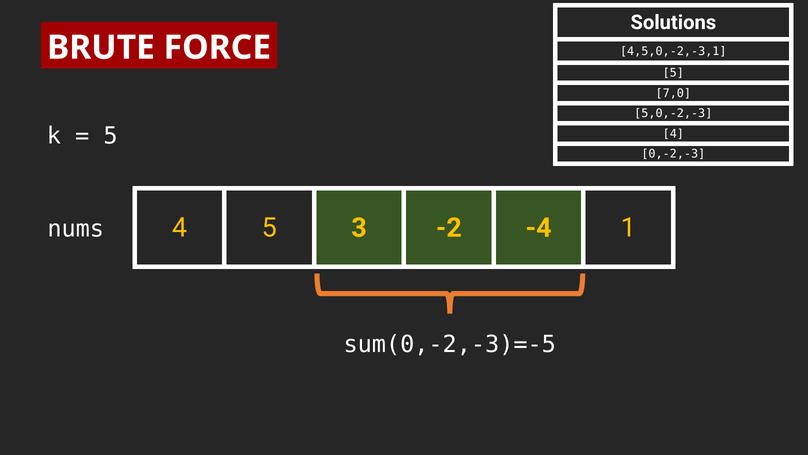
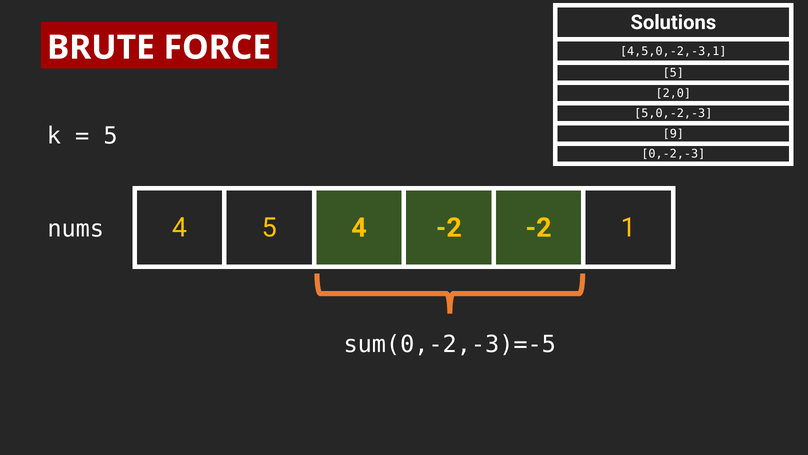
7,0: 7,0 -> 2,0
4 at (673, 134): 4 -> 9
5 3: 3 -> 4
-2 -4: -4 -> -2
